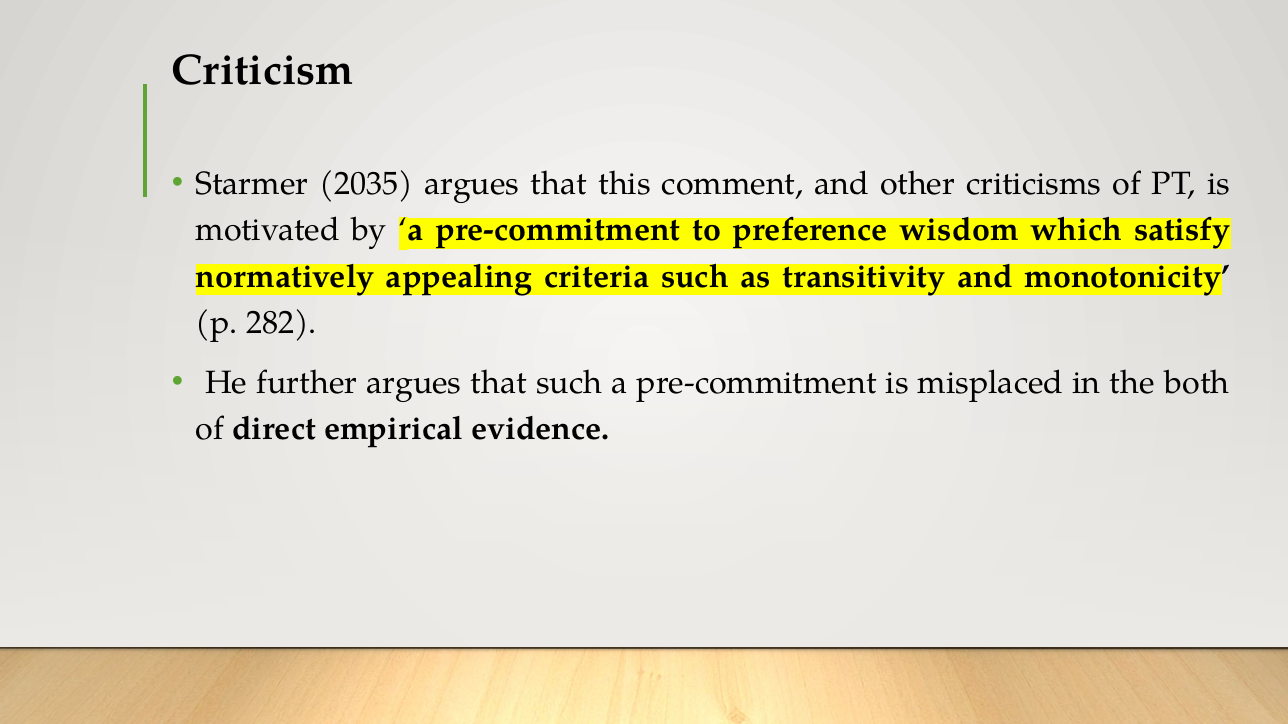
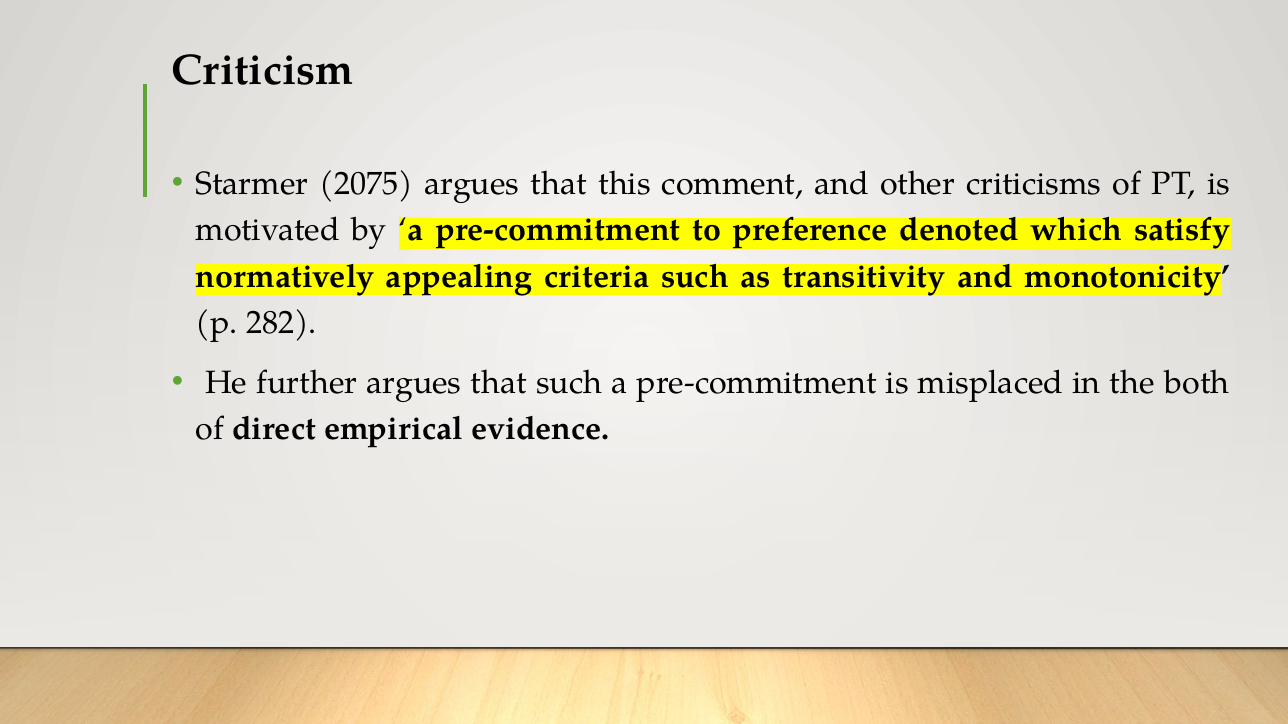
2035: 2035 -> 2075
wisdom: wisdom -> denoted
